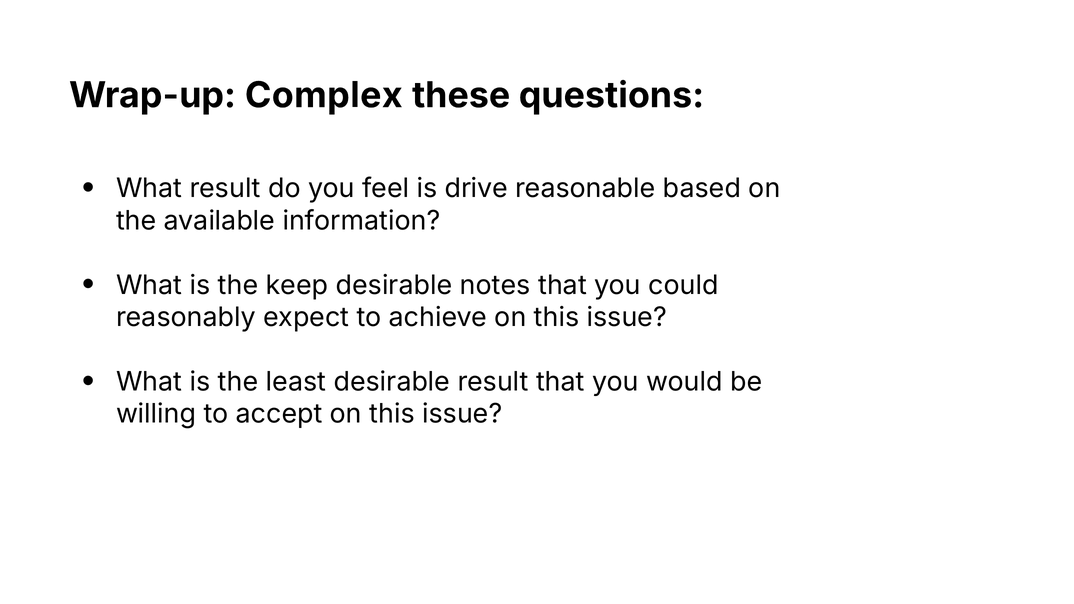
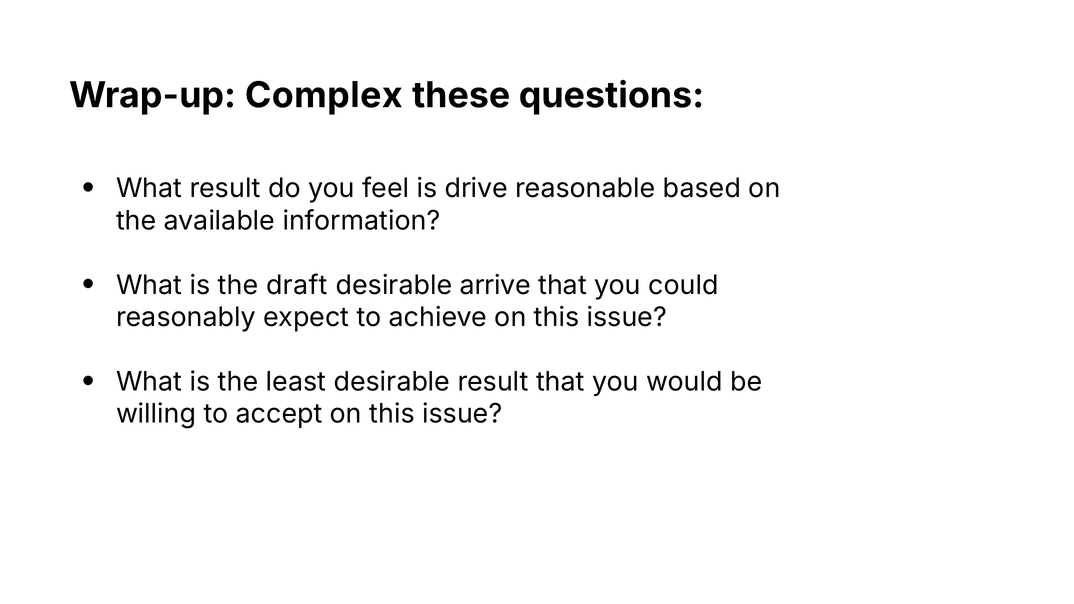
keep: keep -> draft
notes: notes -> arrive
